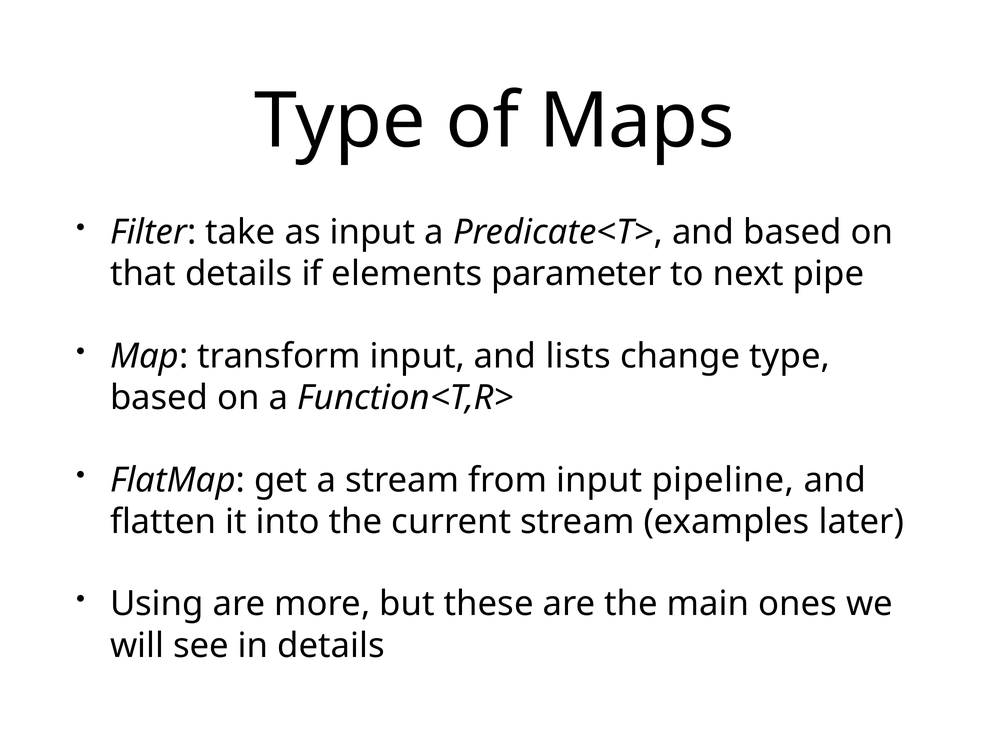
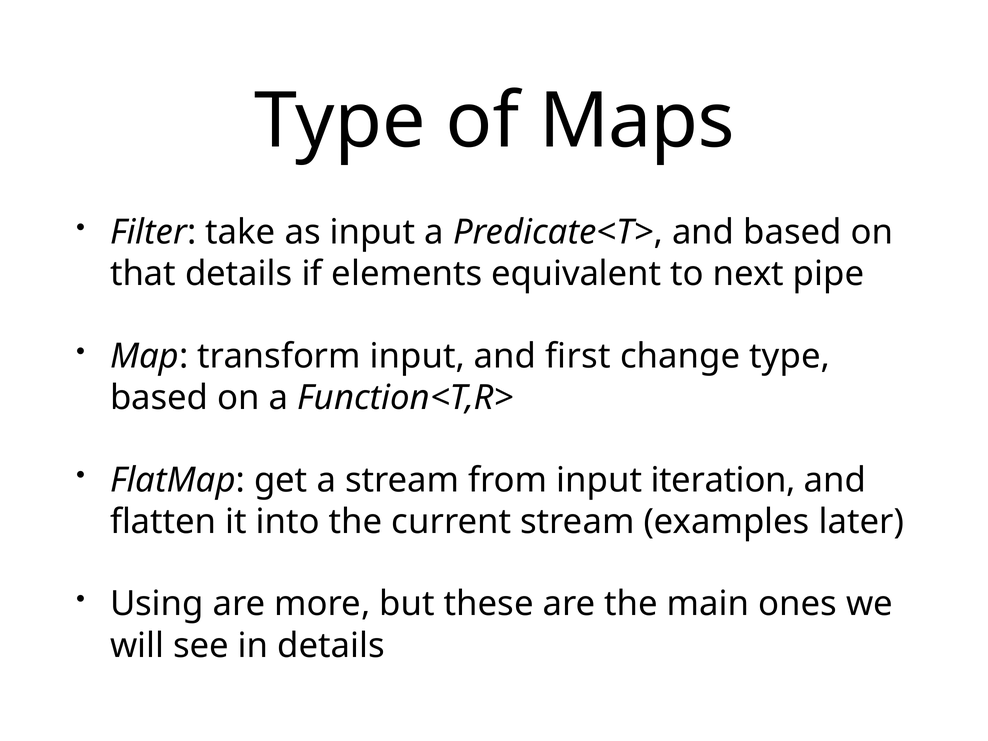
parameter: parameter -> equivalent
lists: lists -> first
pipeline: pipeline -> iteration
